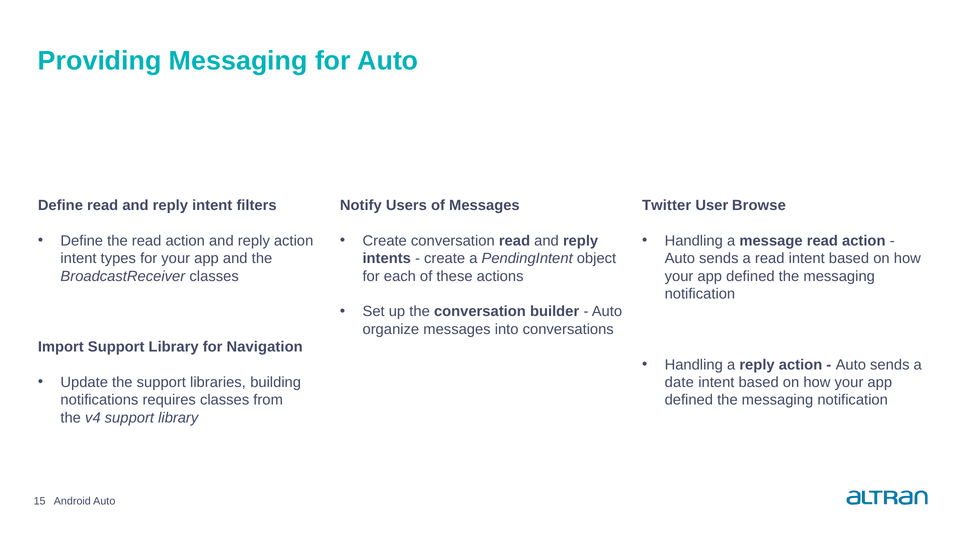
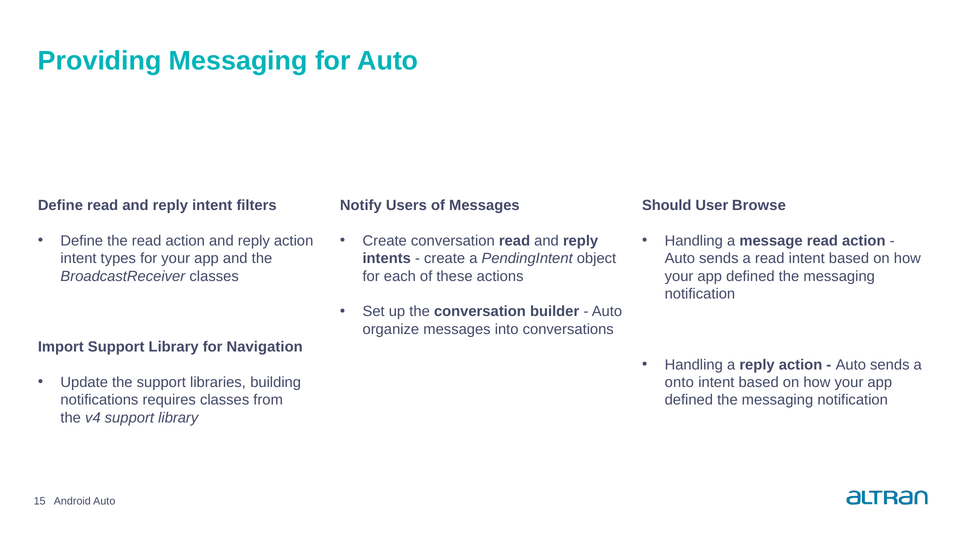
Twitter: Twitter -> Should
date: date -> onto
